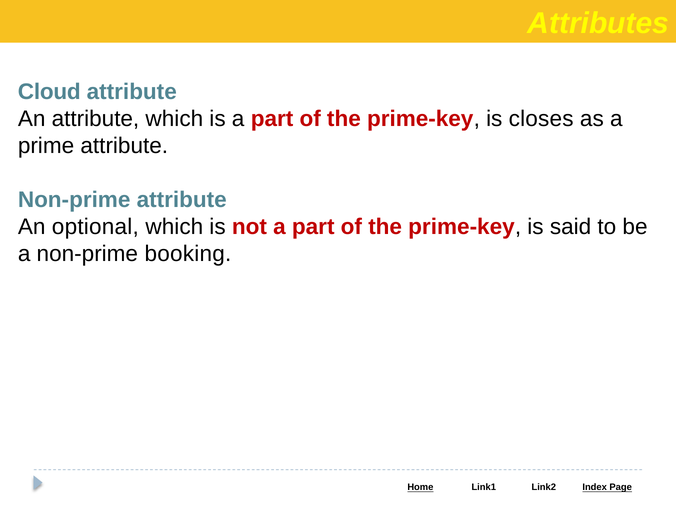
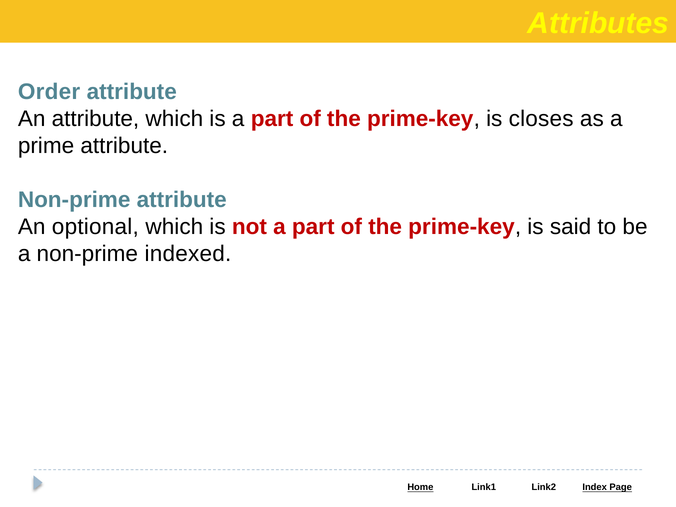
Cloud: Cloud -> Order
booking: booking -> indexed
